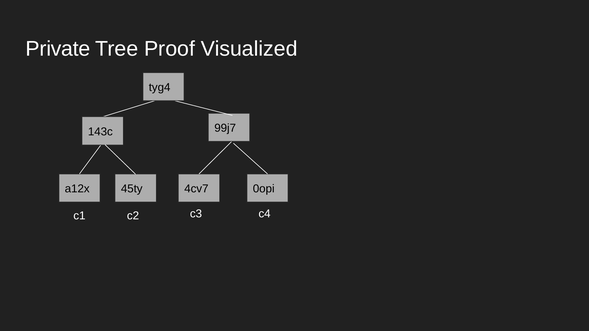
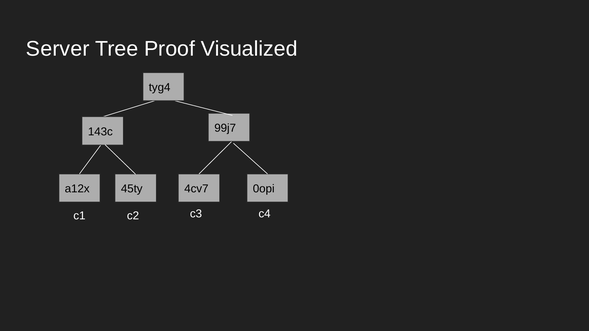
Private: Private -> Server
